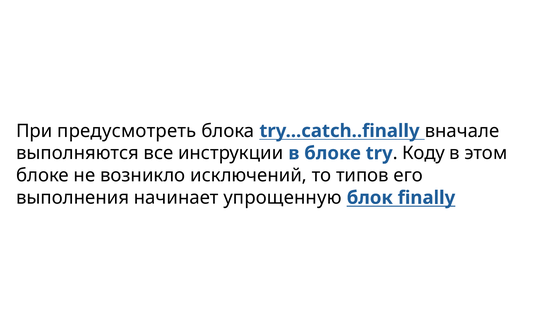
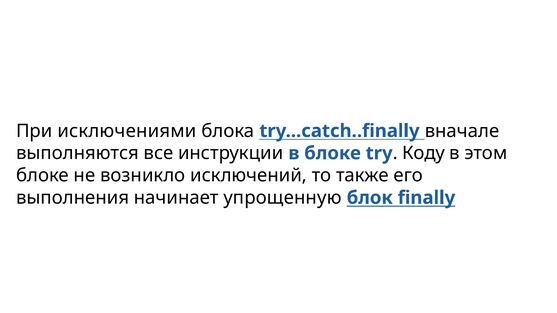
предусмотреть: предусмотреть -> исключениями
типов: типов -> также
